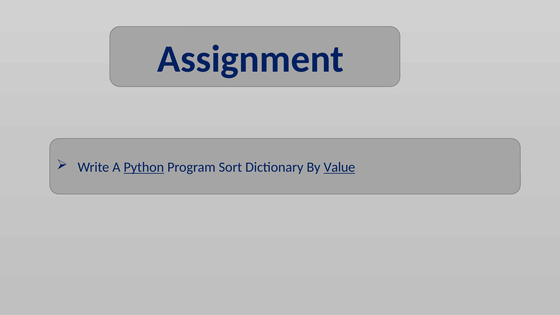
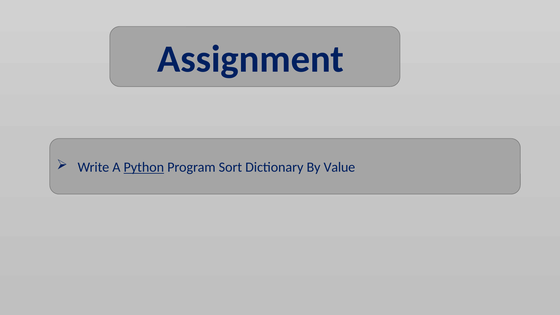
Value underline: present -> none
